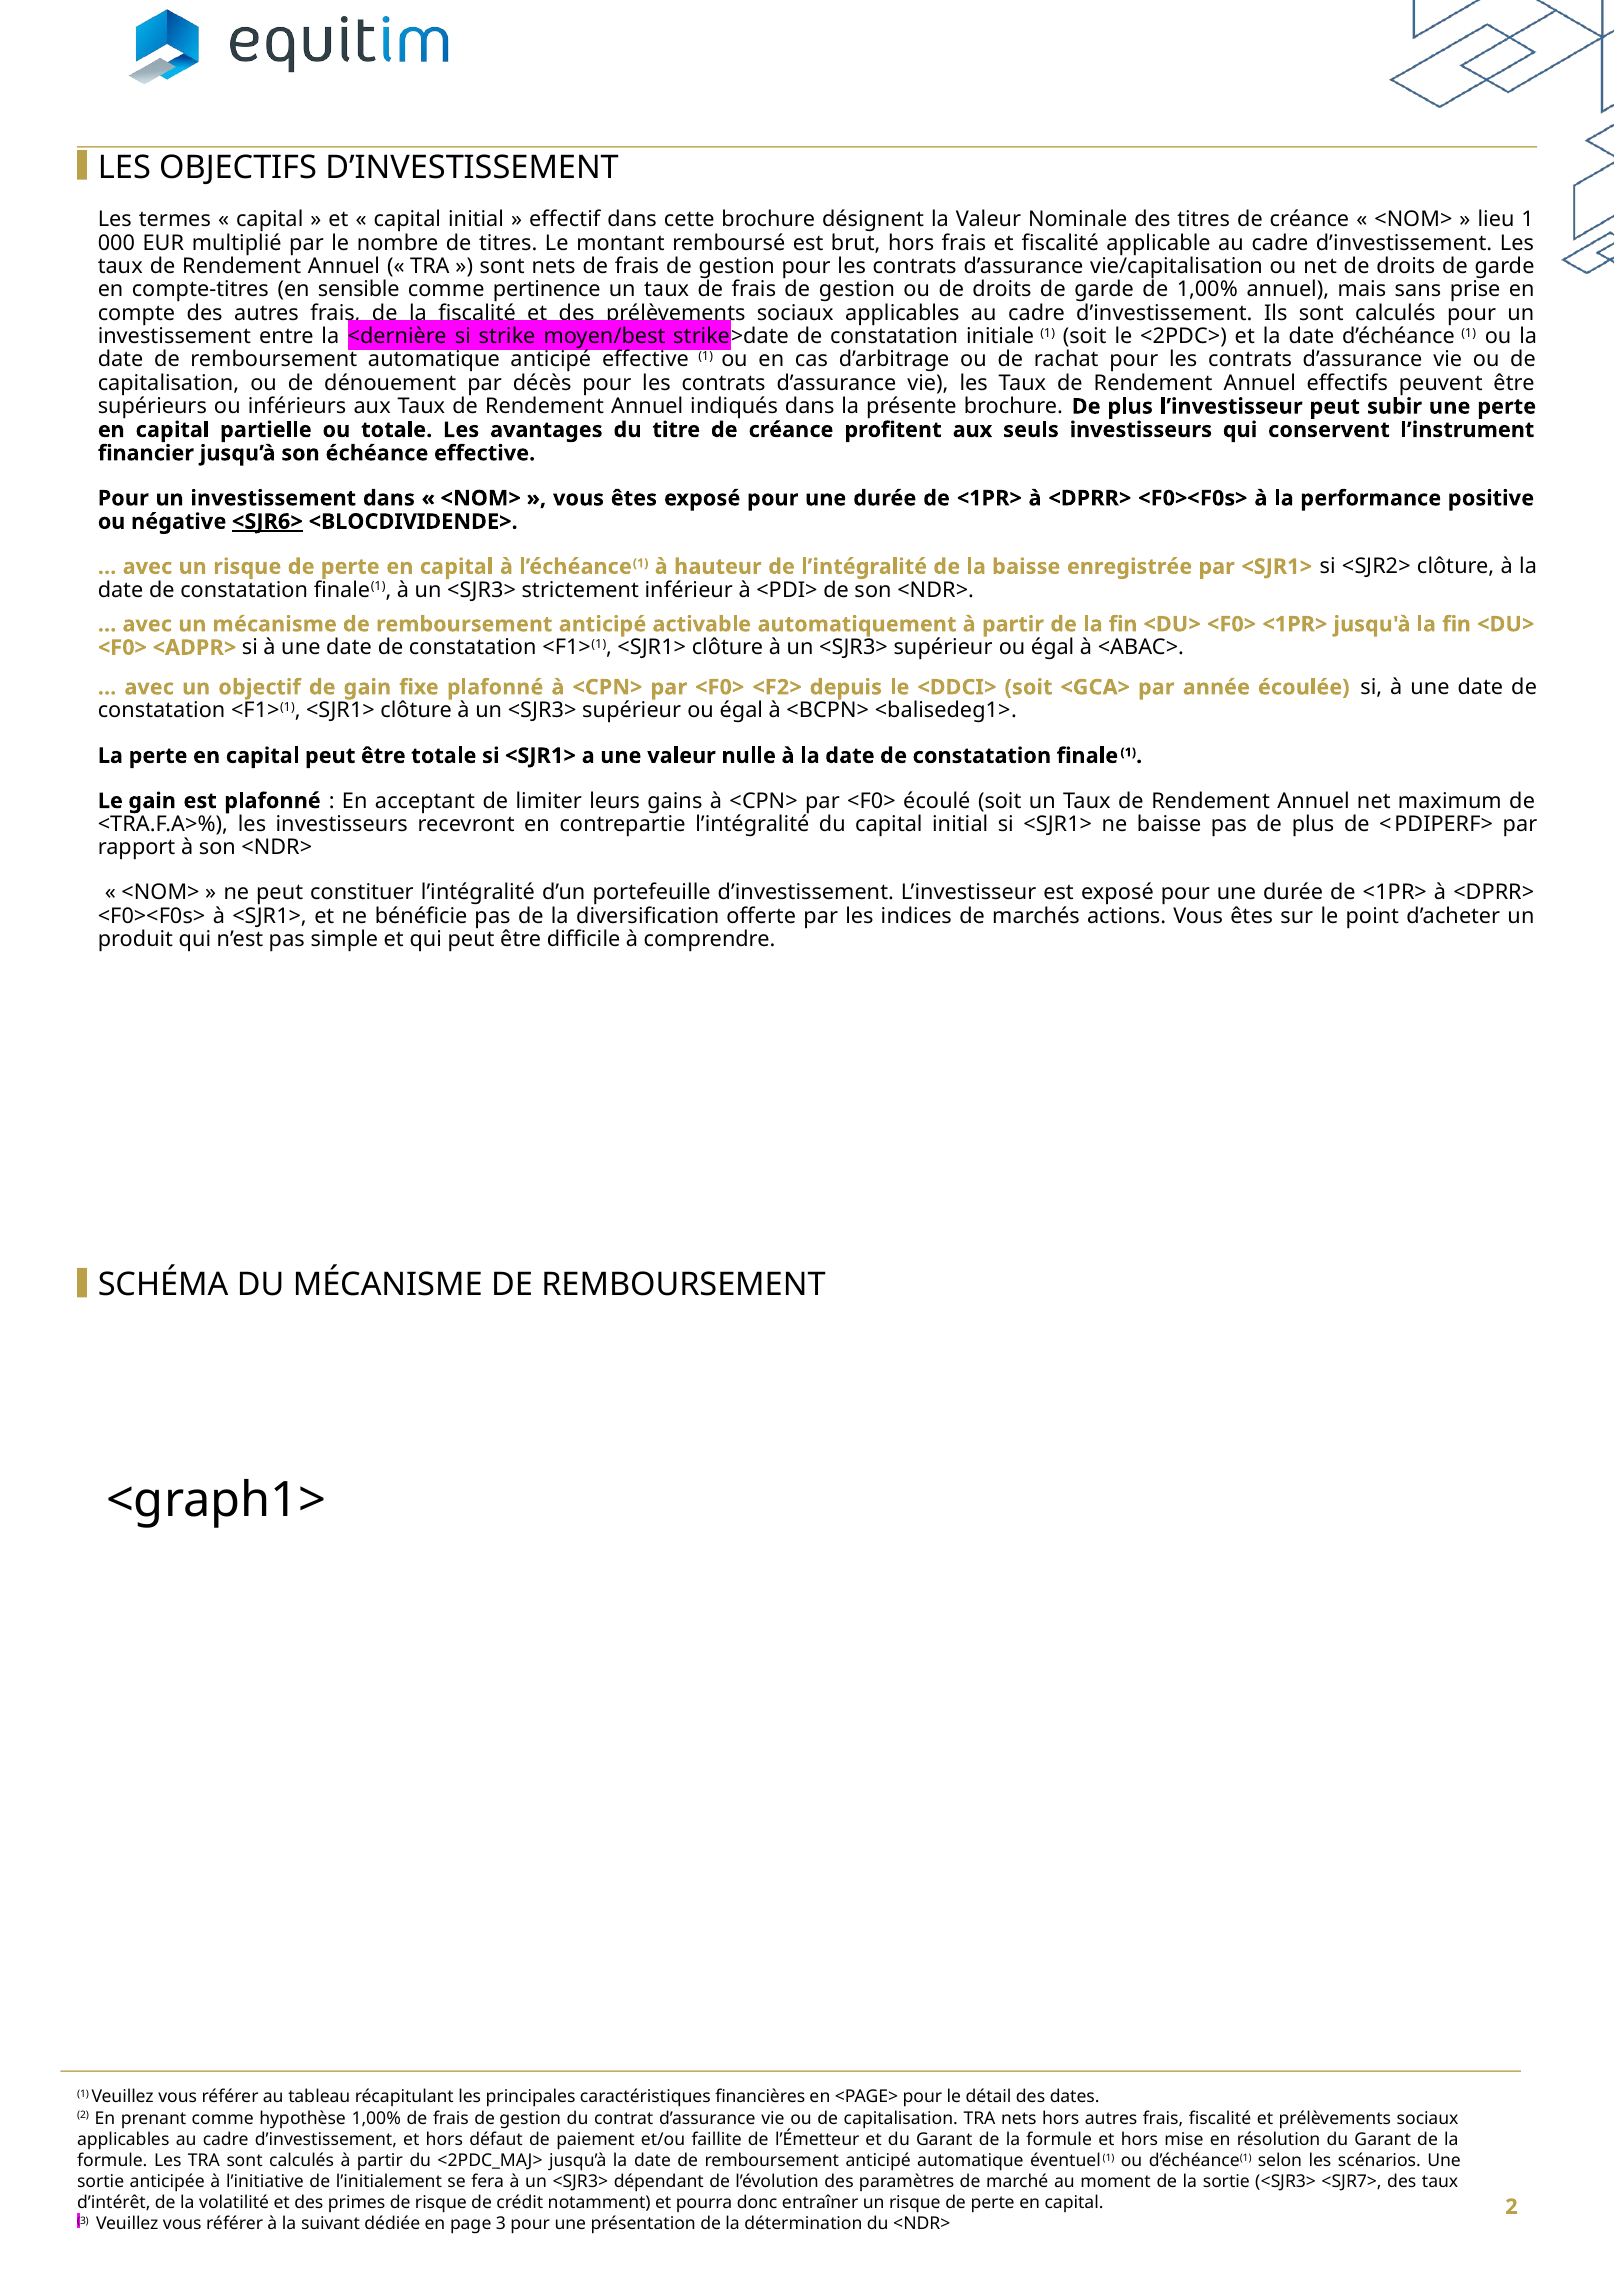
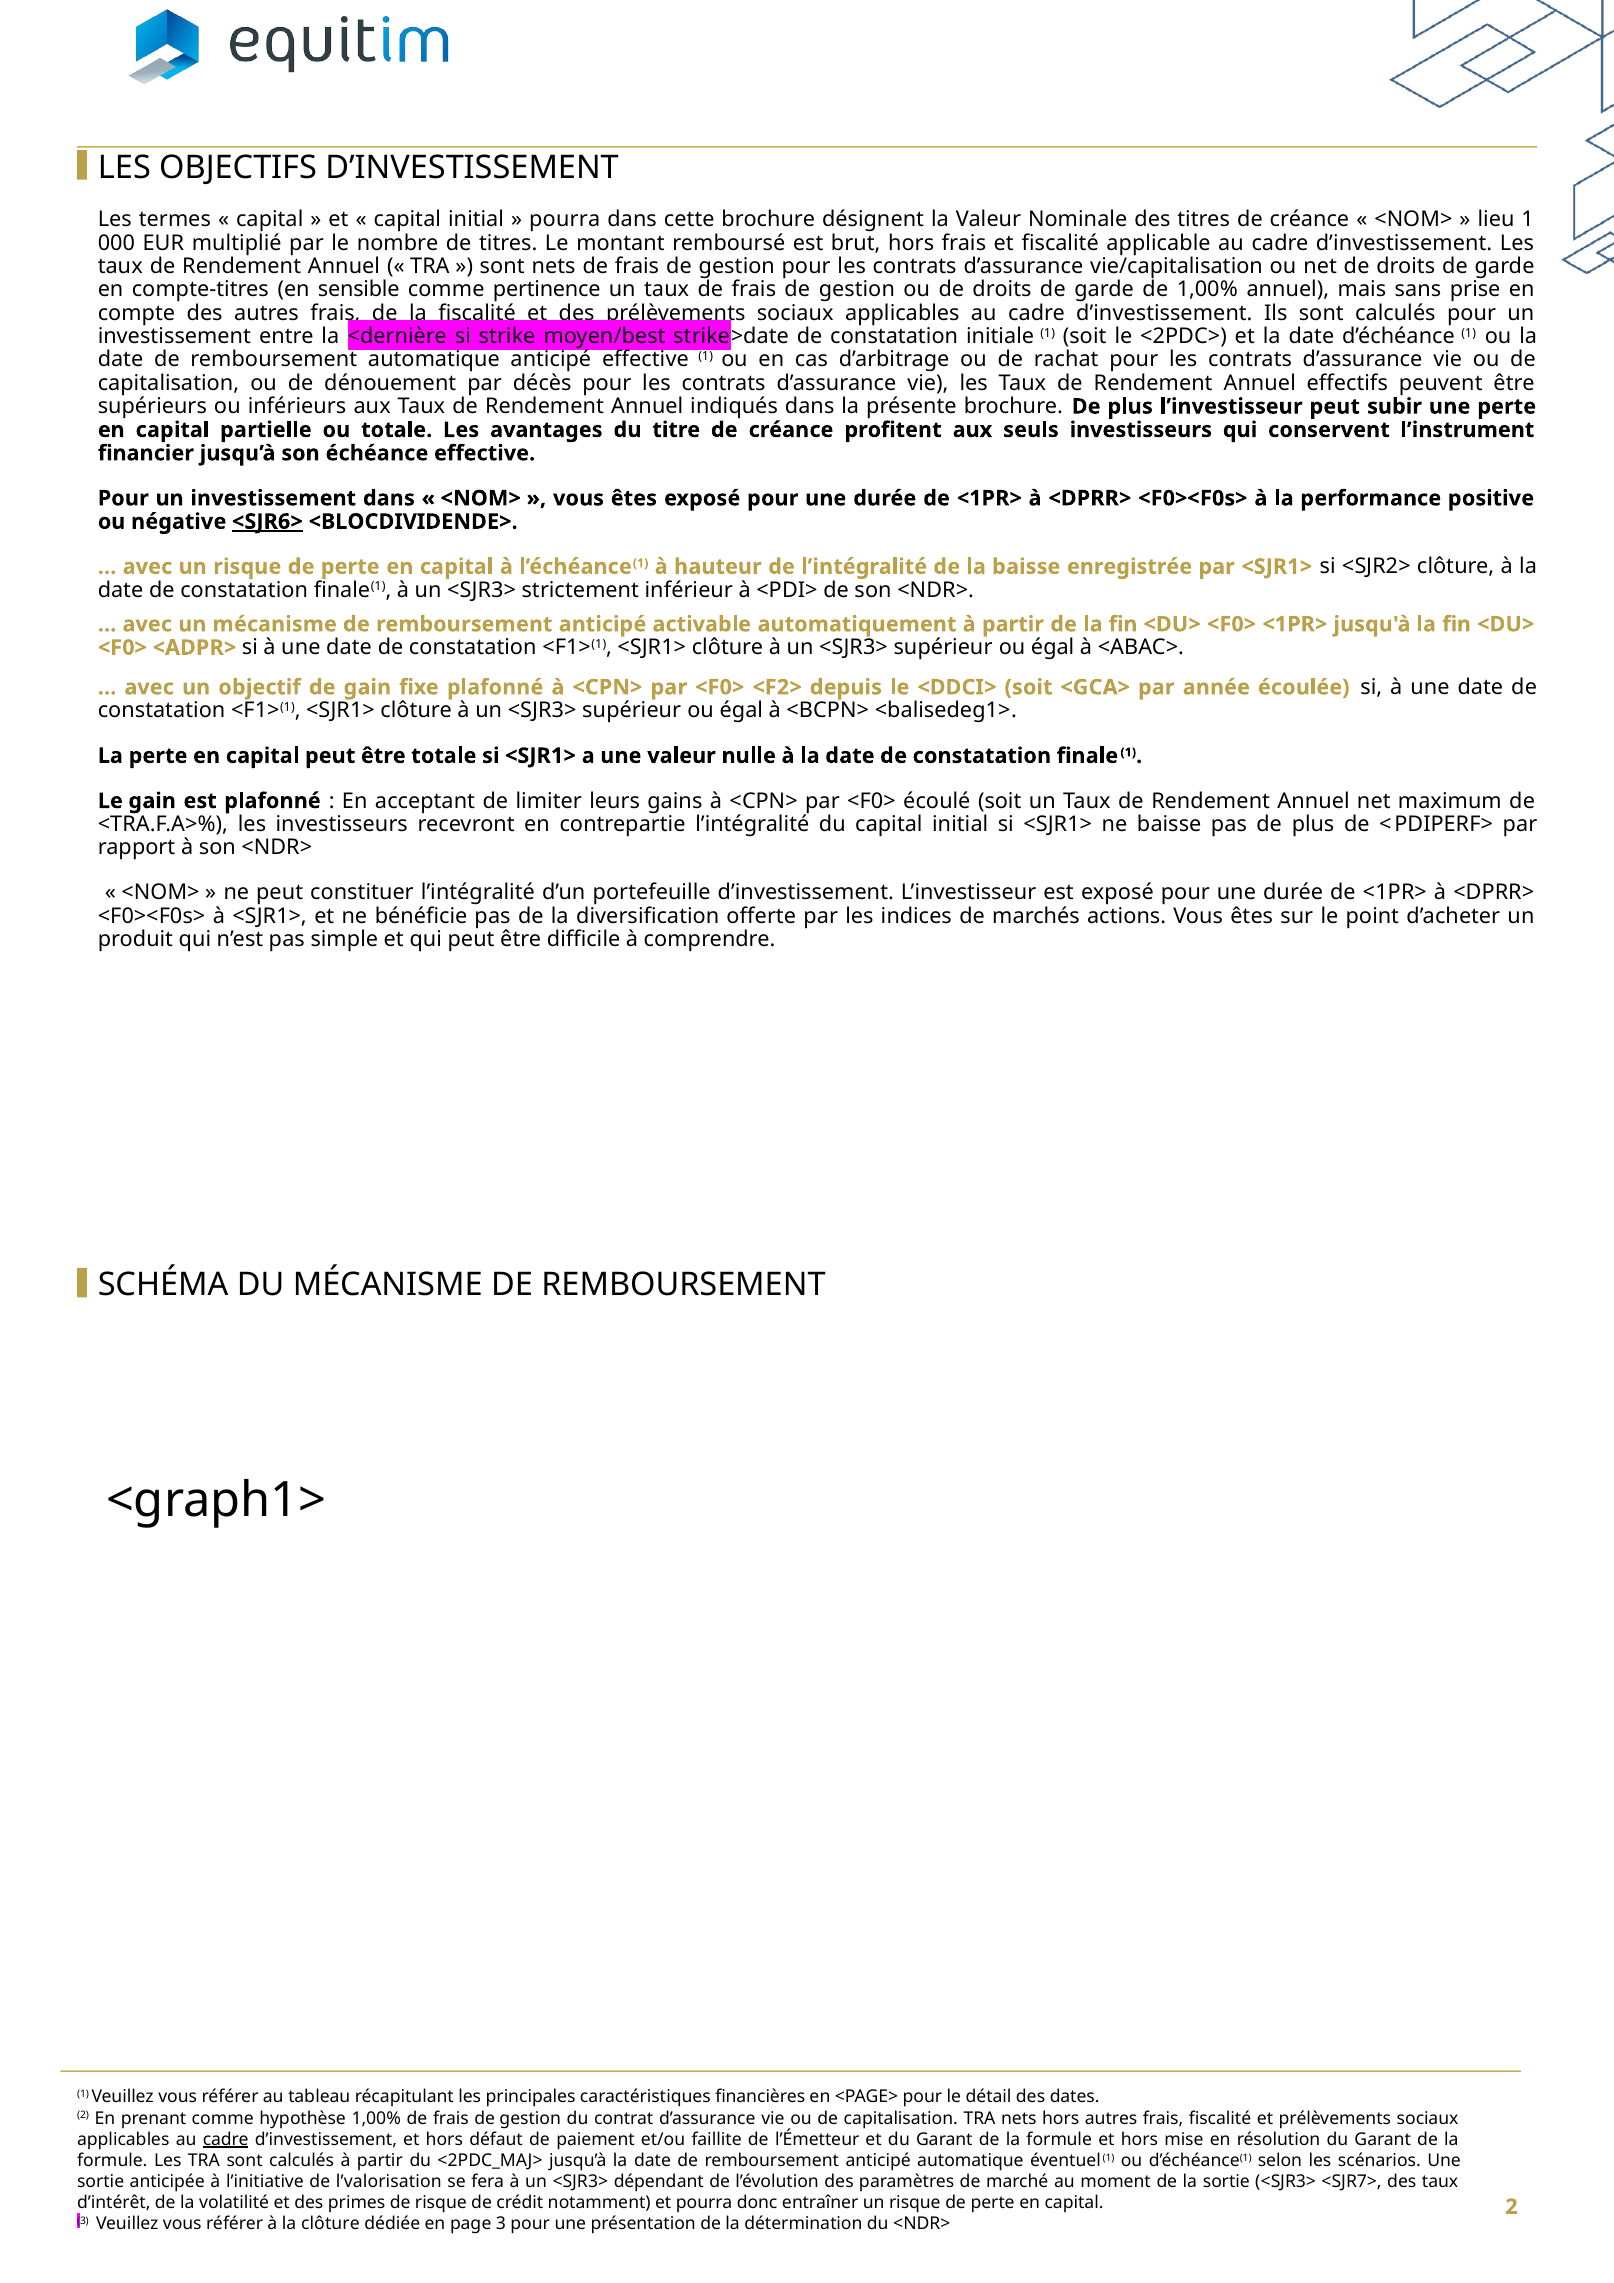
effectif at (565, 220): effectif -> pourra
cadre at (226, 2139) underline: none -> present
l’initialement: l’initialement -> l’valorisation
la suivant: suivant -> clôture
